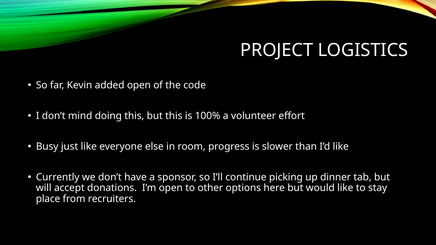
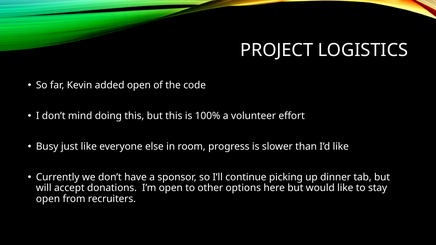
place at (48, 199): place -> open
